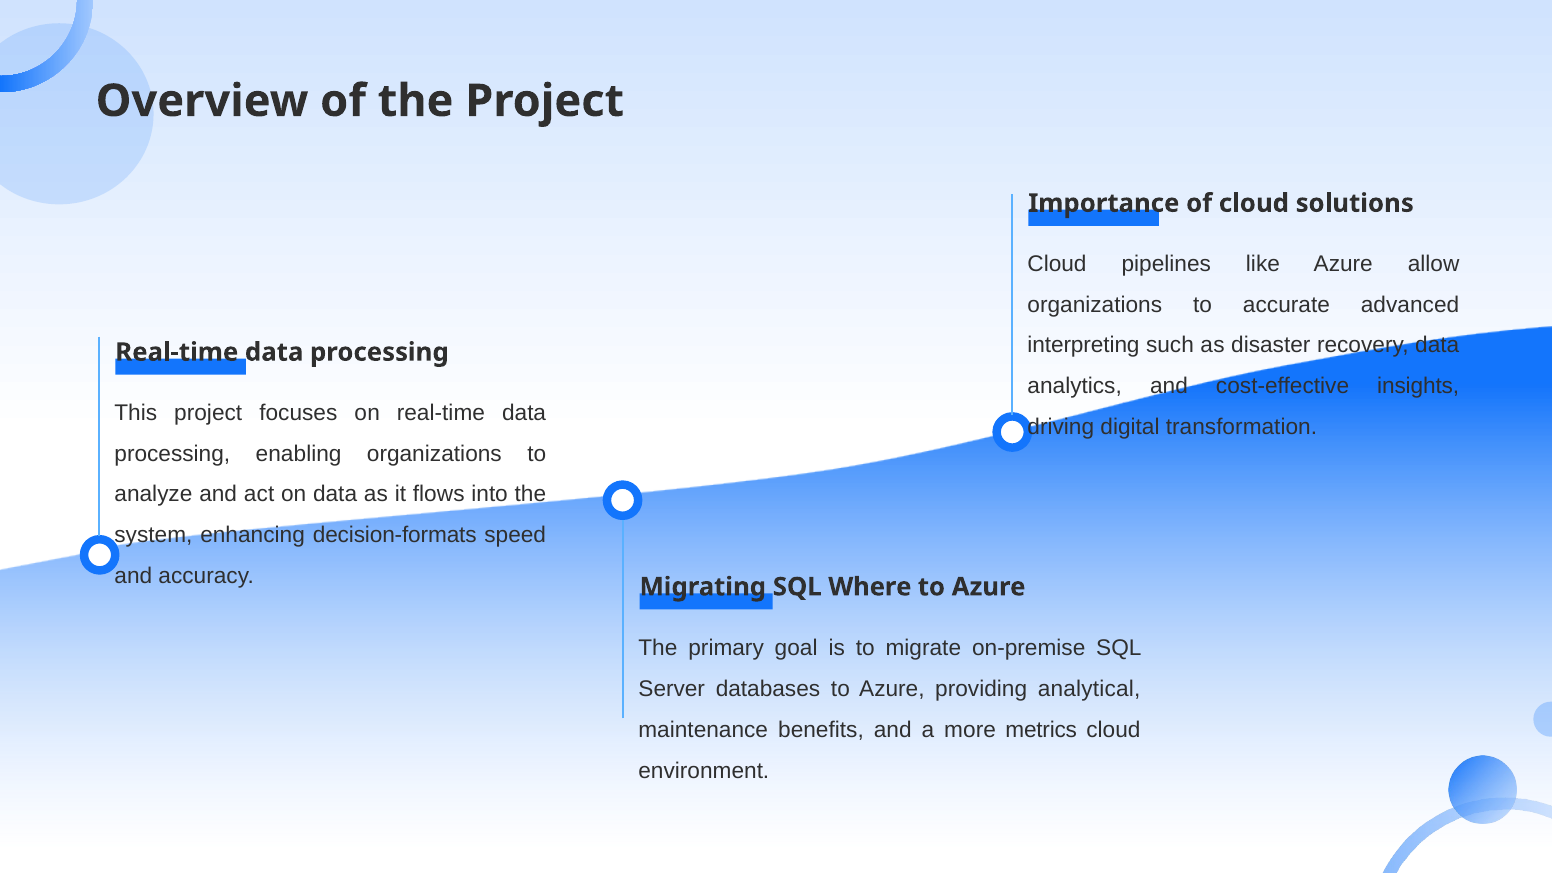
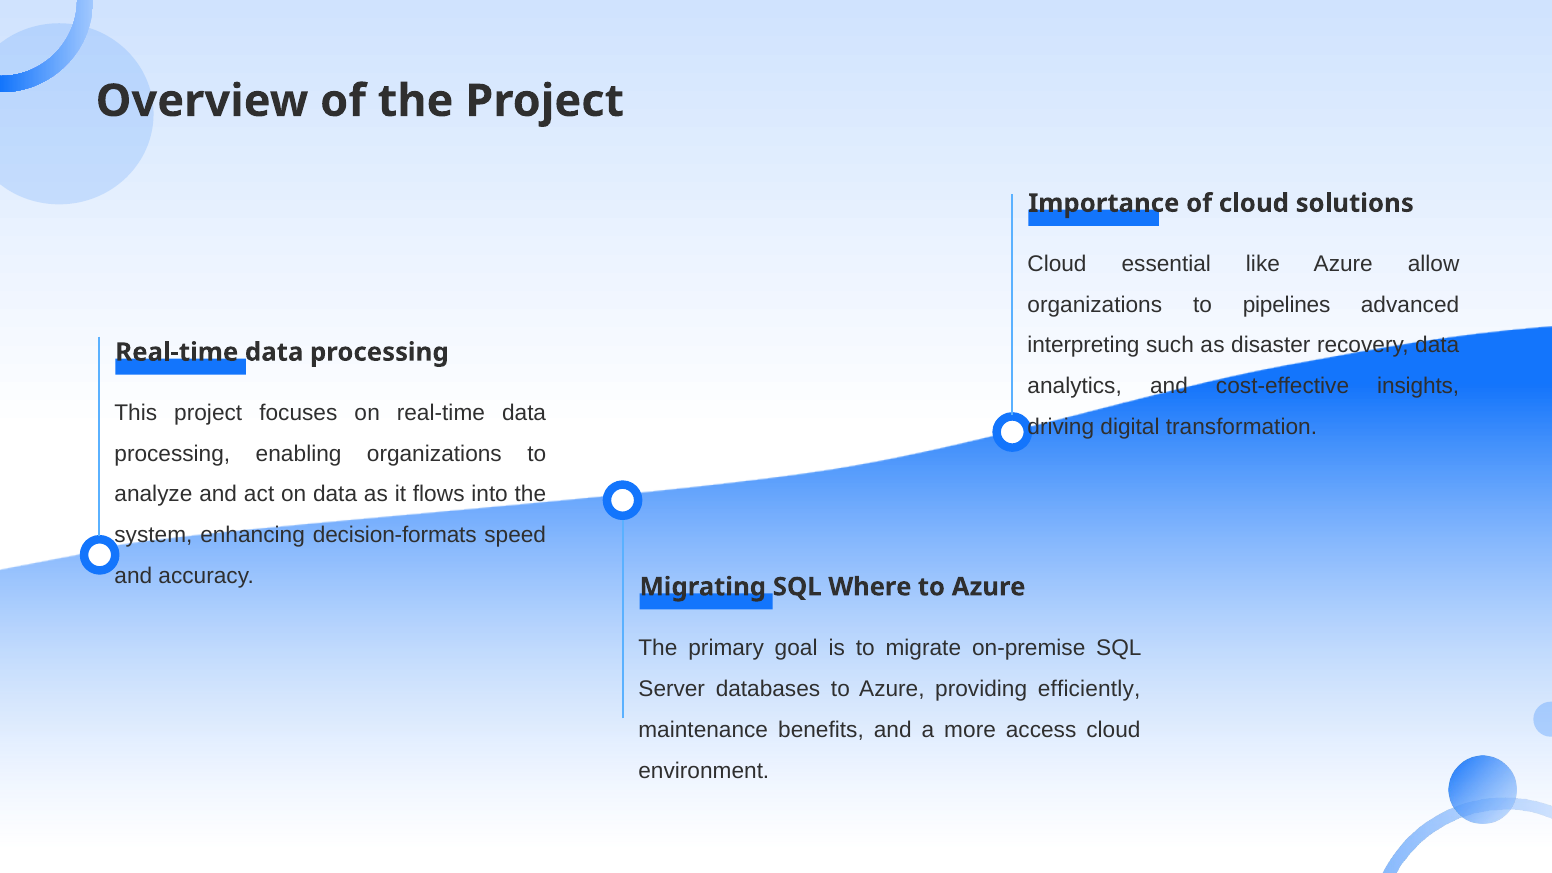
pipelines: pipelines -> essential
accurate: accurate -> pipelines
analytical: analytical -> efficiently
metrics: metrics -> access
